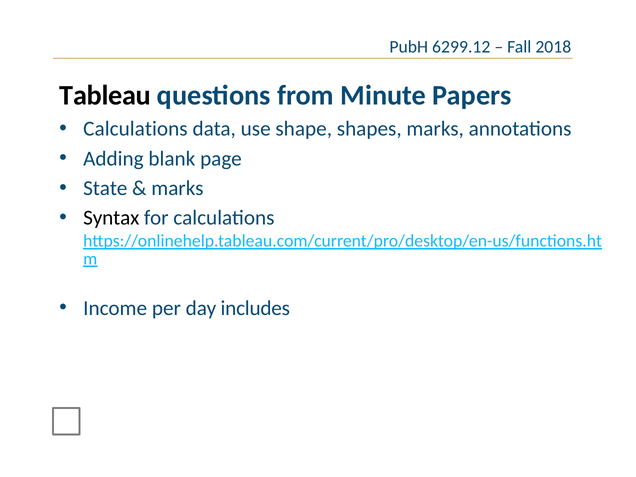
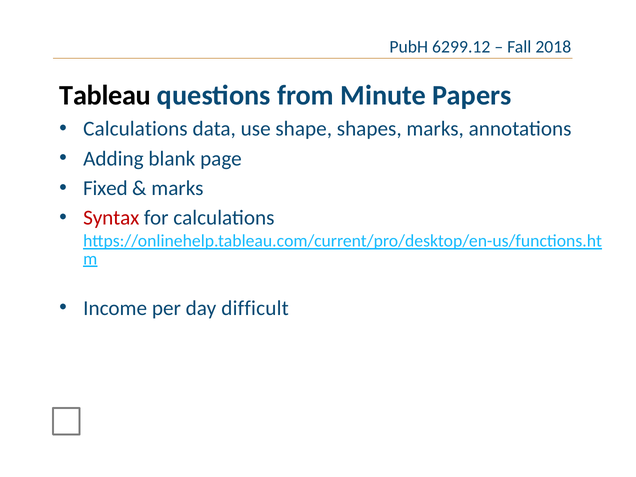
State: State -> Fixed
Syntax colour: black -> red
includes: includes -> difficult
